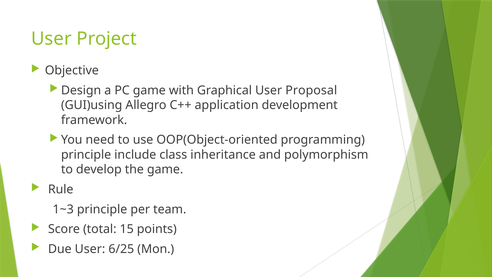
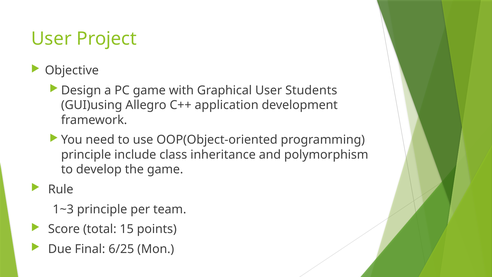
Proposal: Proposal -> Students
Due User: User -> Final
